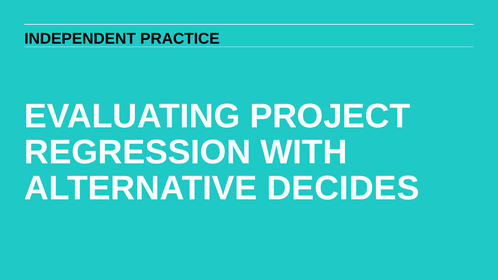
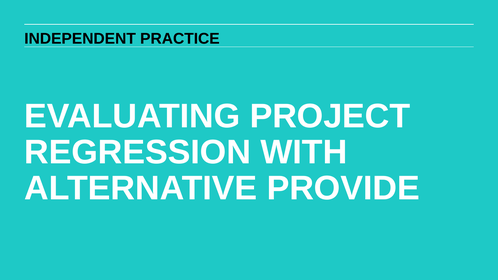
DECIDES: DECIDES -> PROVIDE
